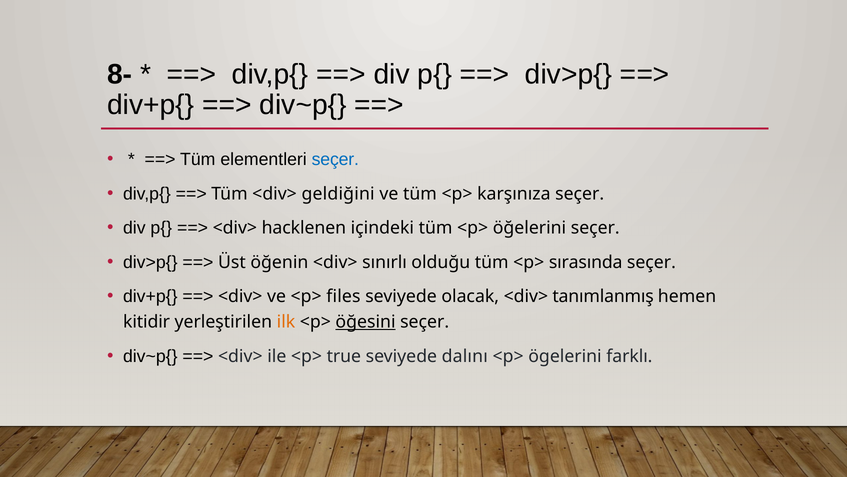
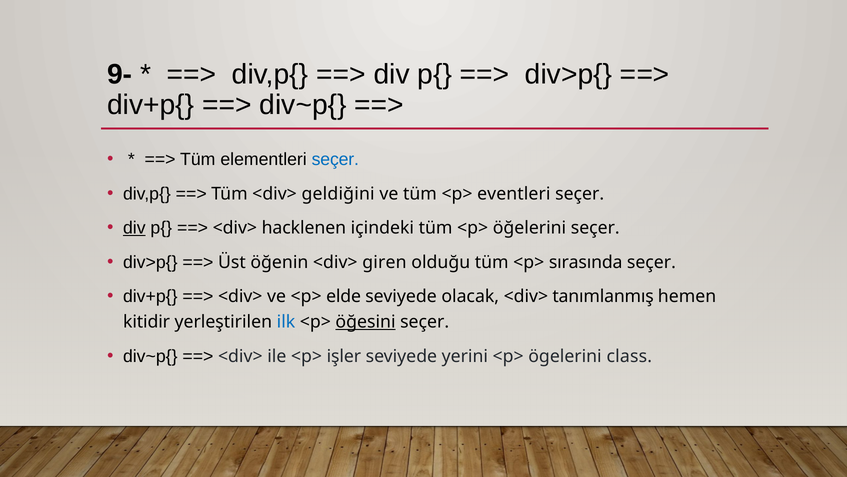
8-: 8- -> 9-
karşınıza: karşınıza -> eventleri
div at (134, 228) underline: none -> present
sınırlı: sınırlı -> giren
files: files -> elde
ilk colour: orange -> blue
true: true -> işler
dalını: dalını -> yerini
farklı: farklı -> class
